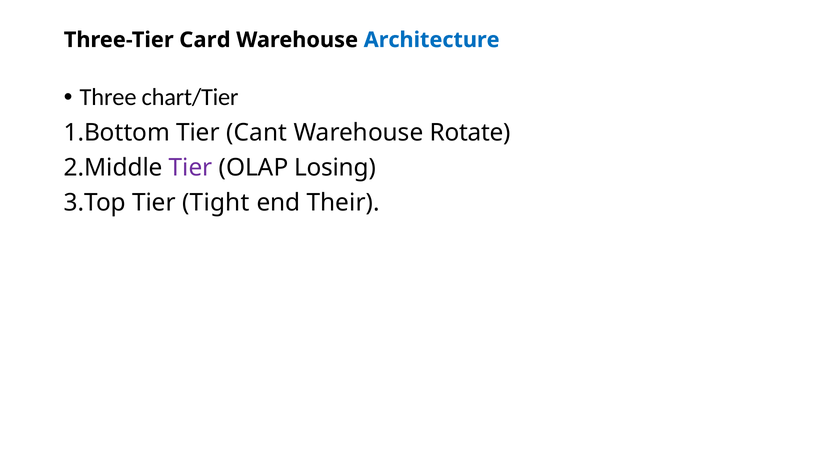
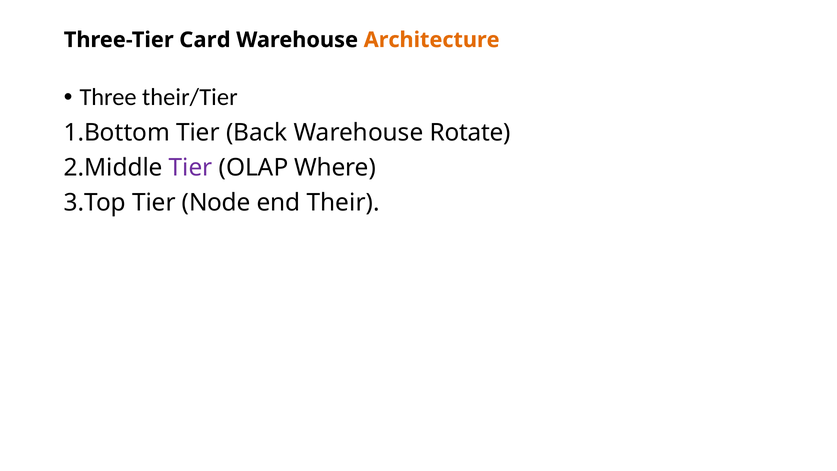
Architecture colour: blue -> orange
chart/Tier: chart/Tier -> their/Tier
Cant: Cant -> Back
Losing: Losing -> Where
Tight: Tight -> Node
